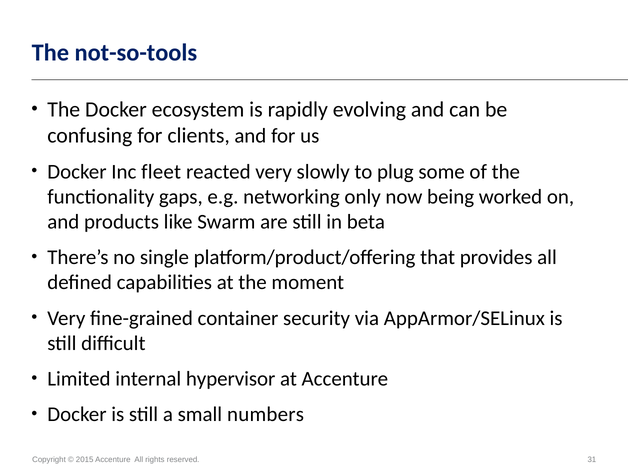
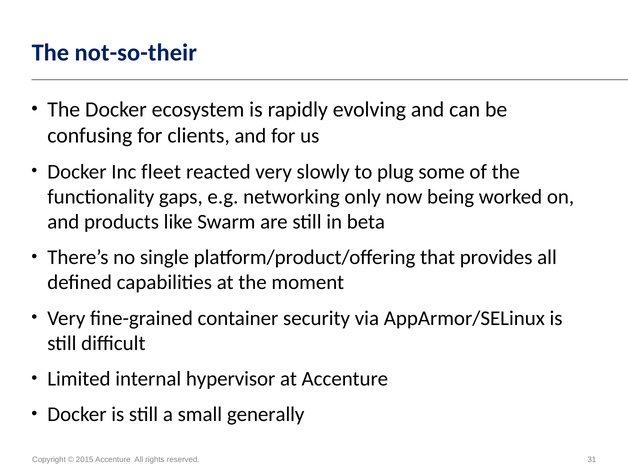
not-so-tools: not-so-tools -> not-so-their
numbers: numbers -> generally
